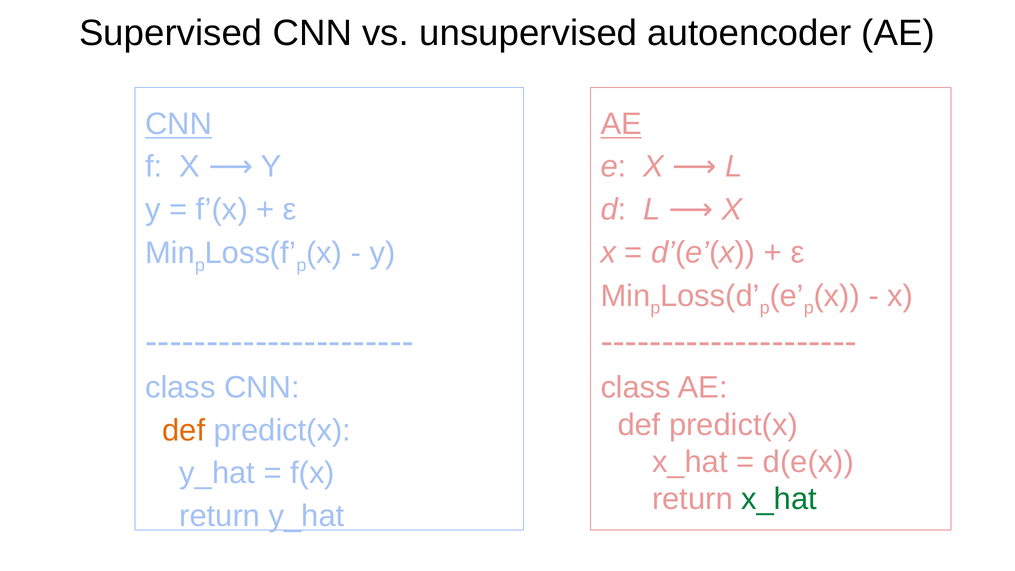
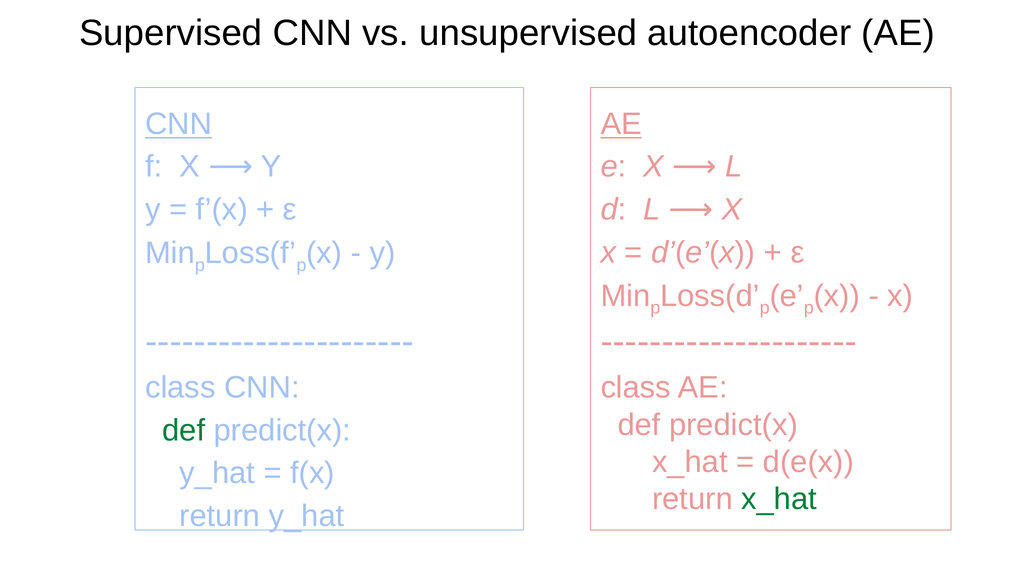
def at (184, 430) colour: orange -> green
